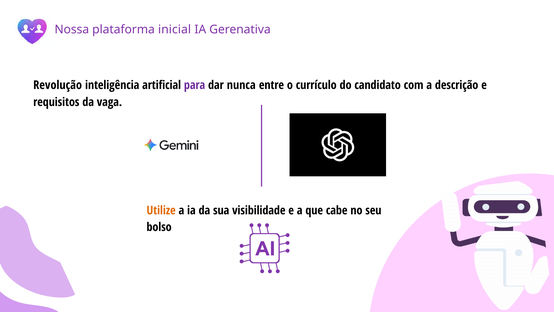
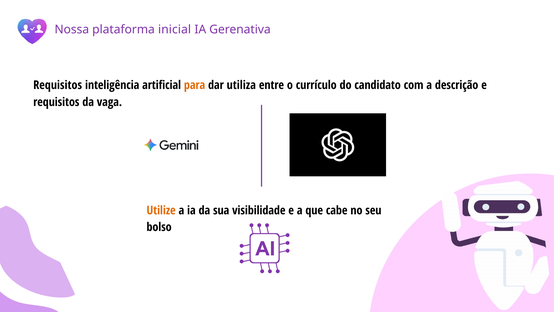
Revolução at (58, 85): Revolução -> Requisitos
para colour: purple -> orange
nunca: nunca -> utiliza
